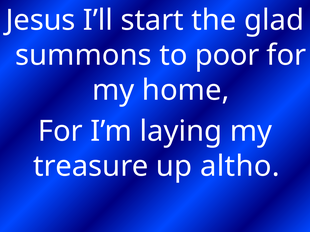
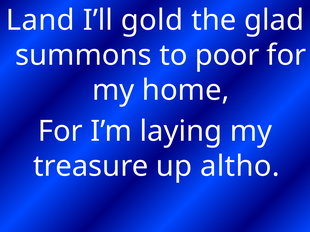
Jesus: Jesus -> Land
start: start -> gold
